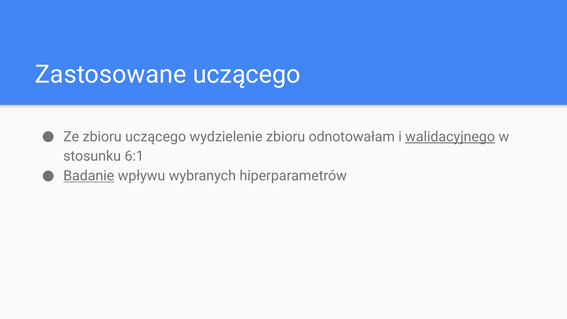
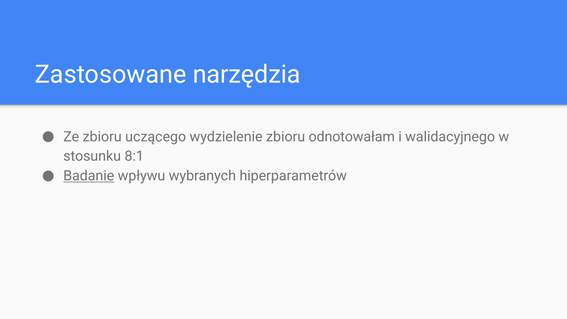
Zastosowane uczącego: uczącego -> narzędzia
walidacyjnego underline: present -> none
6:1: 6:1 -> 8:1
